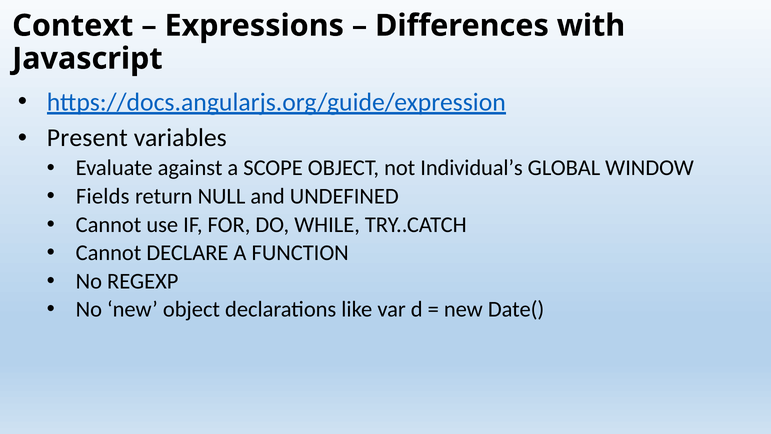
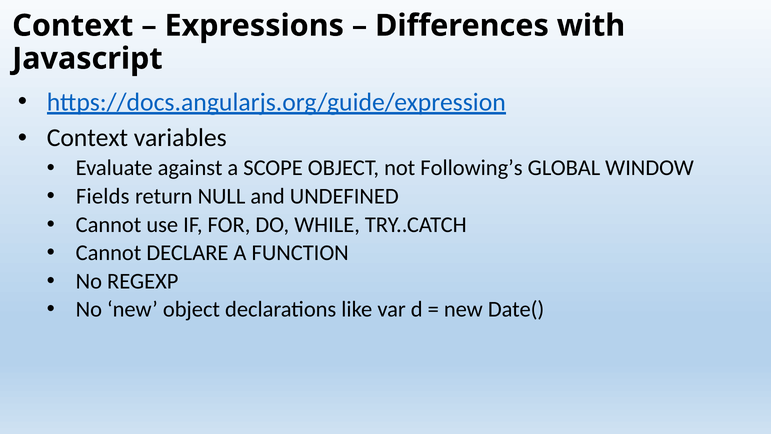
Present at (87, 138): Present -> Context
Individual’s: Individual’s -> Following’s
